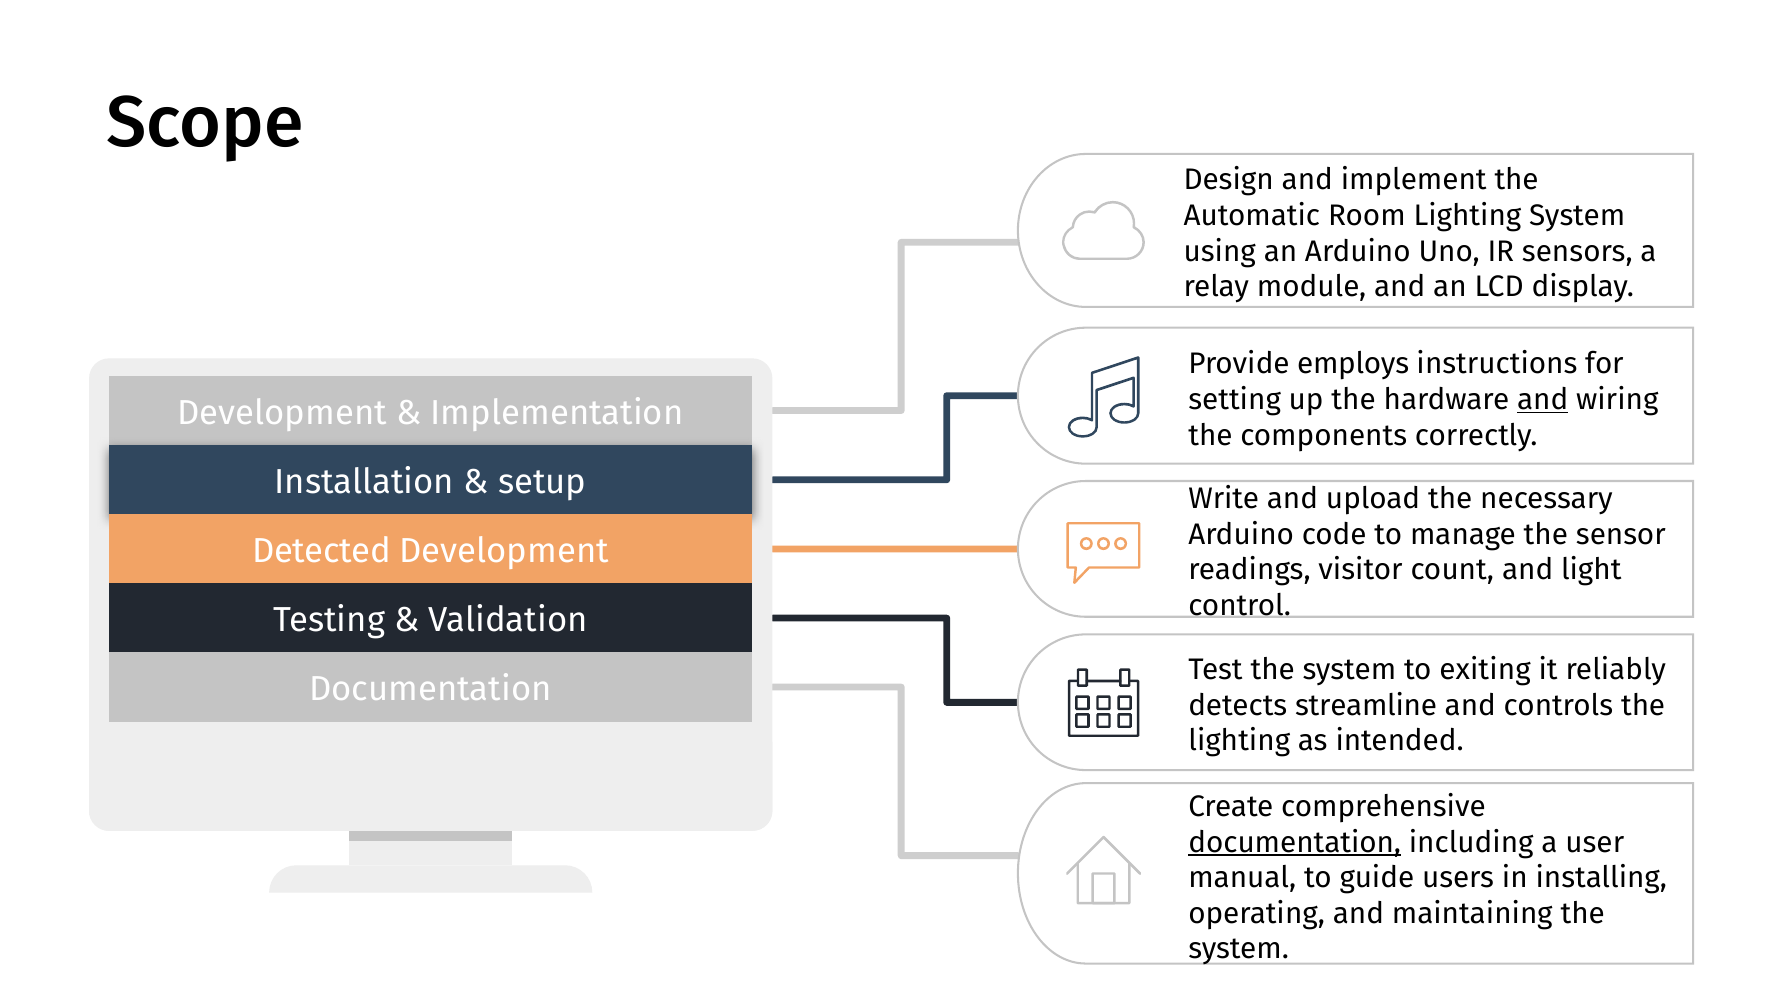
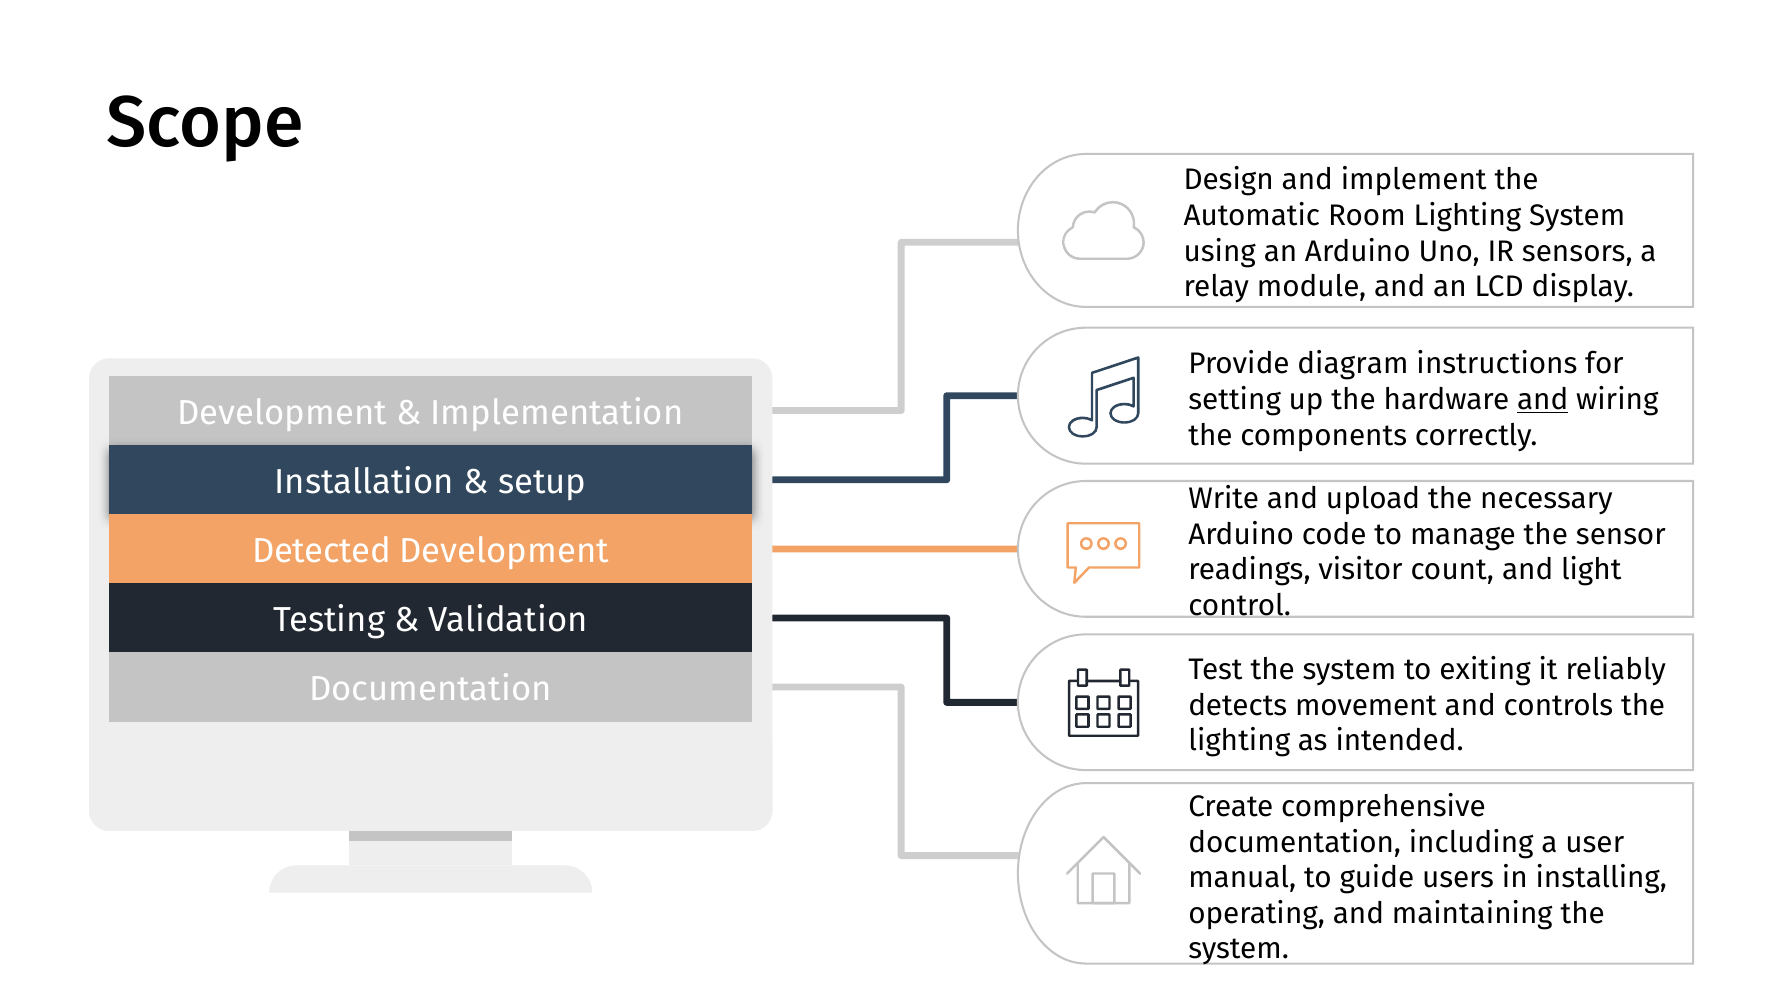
employs: employs -> diagram
streamline: streamline -> movement
documentation at (1295, 842) underline: present -> none
